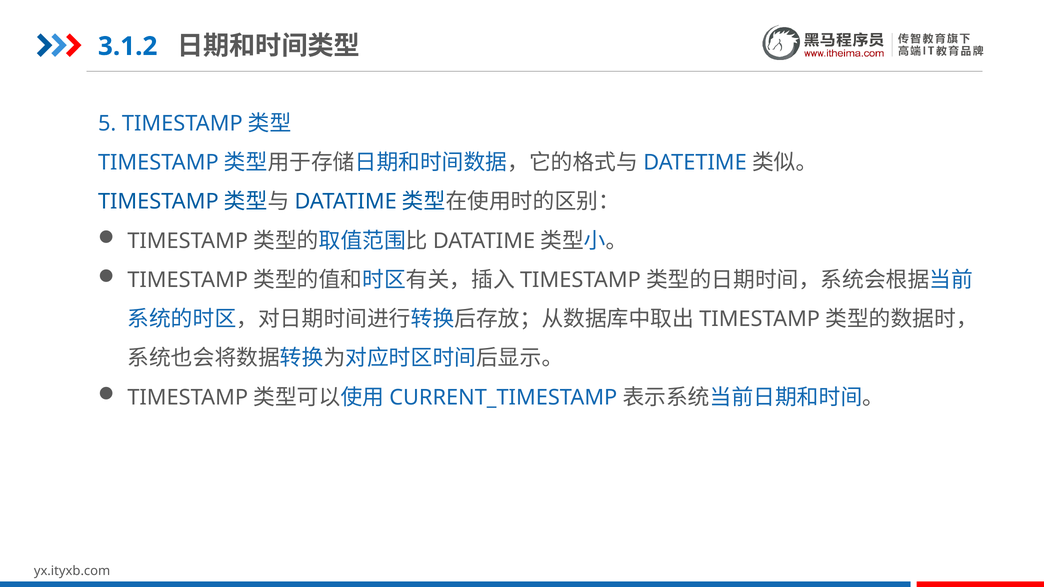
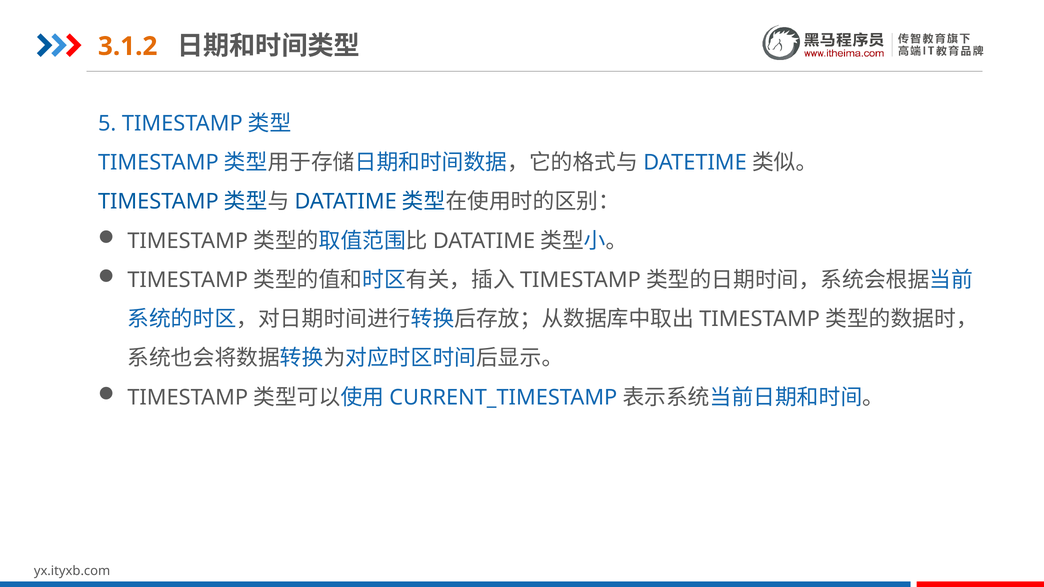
3.1.2 colour: blue -> orange
